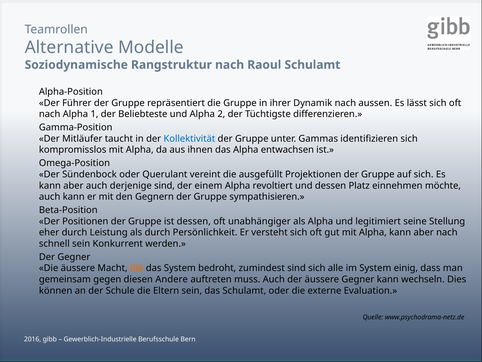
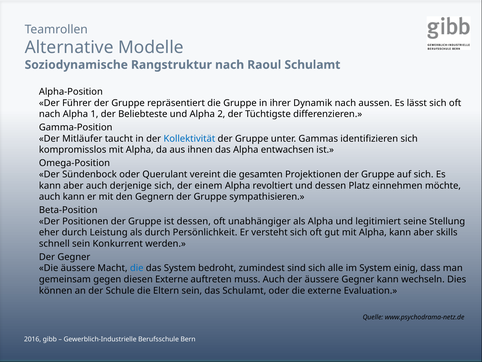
ausgefüllt: ausgefüllt -> gesamten
derjenige sind: sind -> sich
aber nach: nach -> skills
die at (137, 268) colour: orange -> blue
diesen Andere: Andere -> Externe
